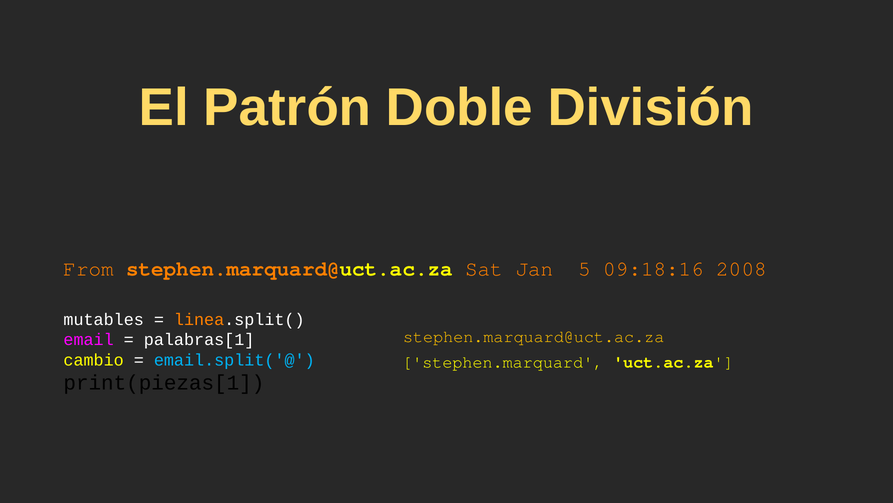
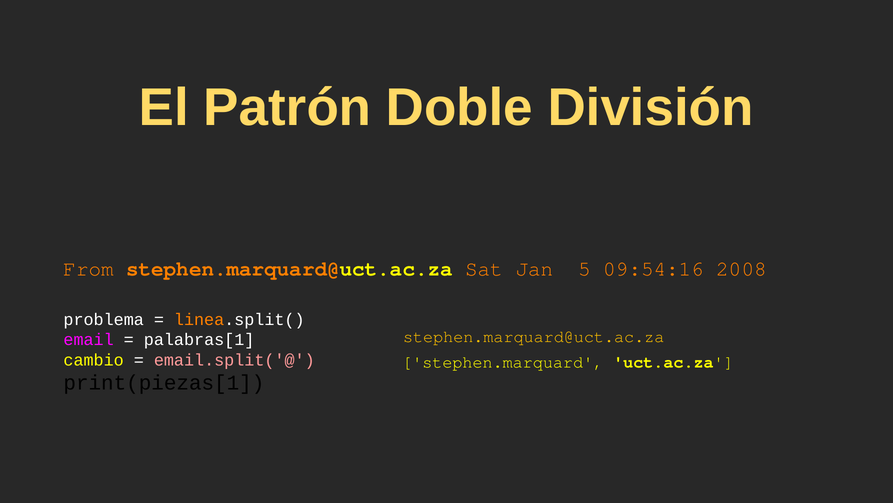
09:18:16: 09:18:16 -> 09:54:16
mutables: mutables -> problema
email.split('@ colour: light blue -> pink
